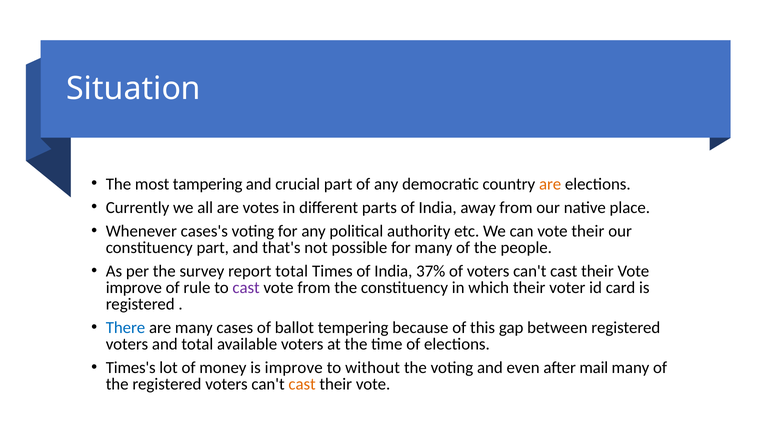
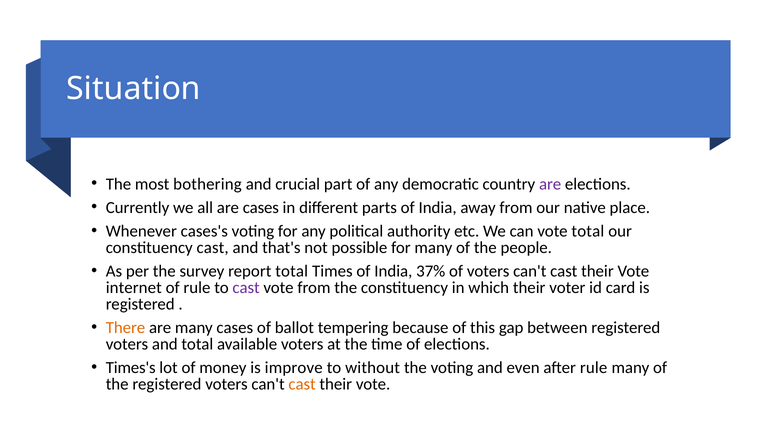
tampering: tampering -> bothering
are at (550, 184) colour: orange -> purple
are votes: votes -> cases
vote their: their -> total
constituency part: part -> cast
improve at (134, 287): improve -> internet
There colour: blue -> orange
after mail: mail -> rule
